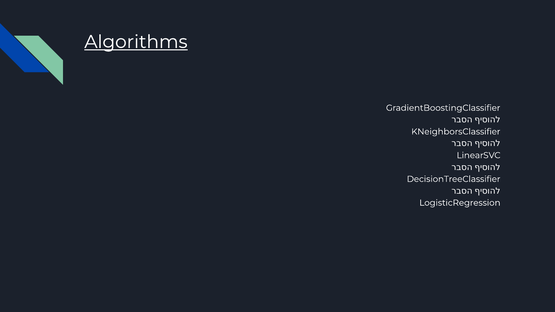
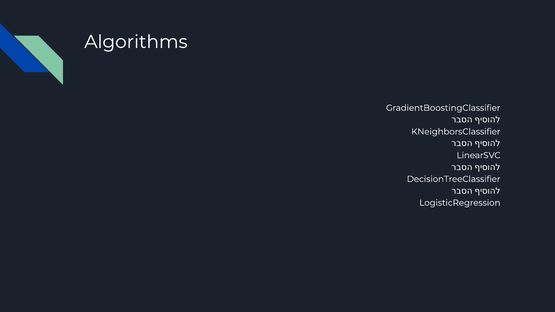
Algorithms underline: present -> none
